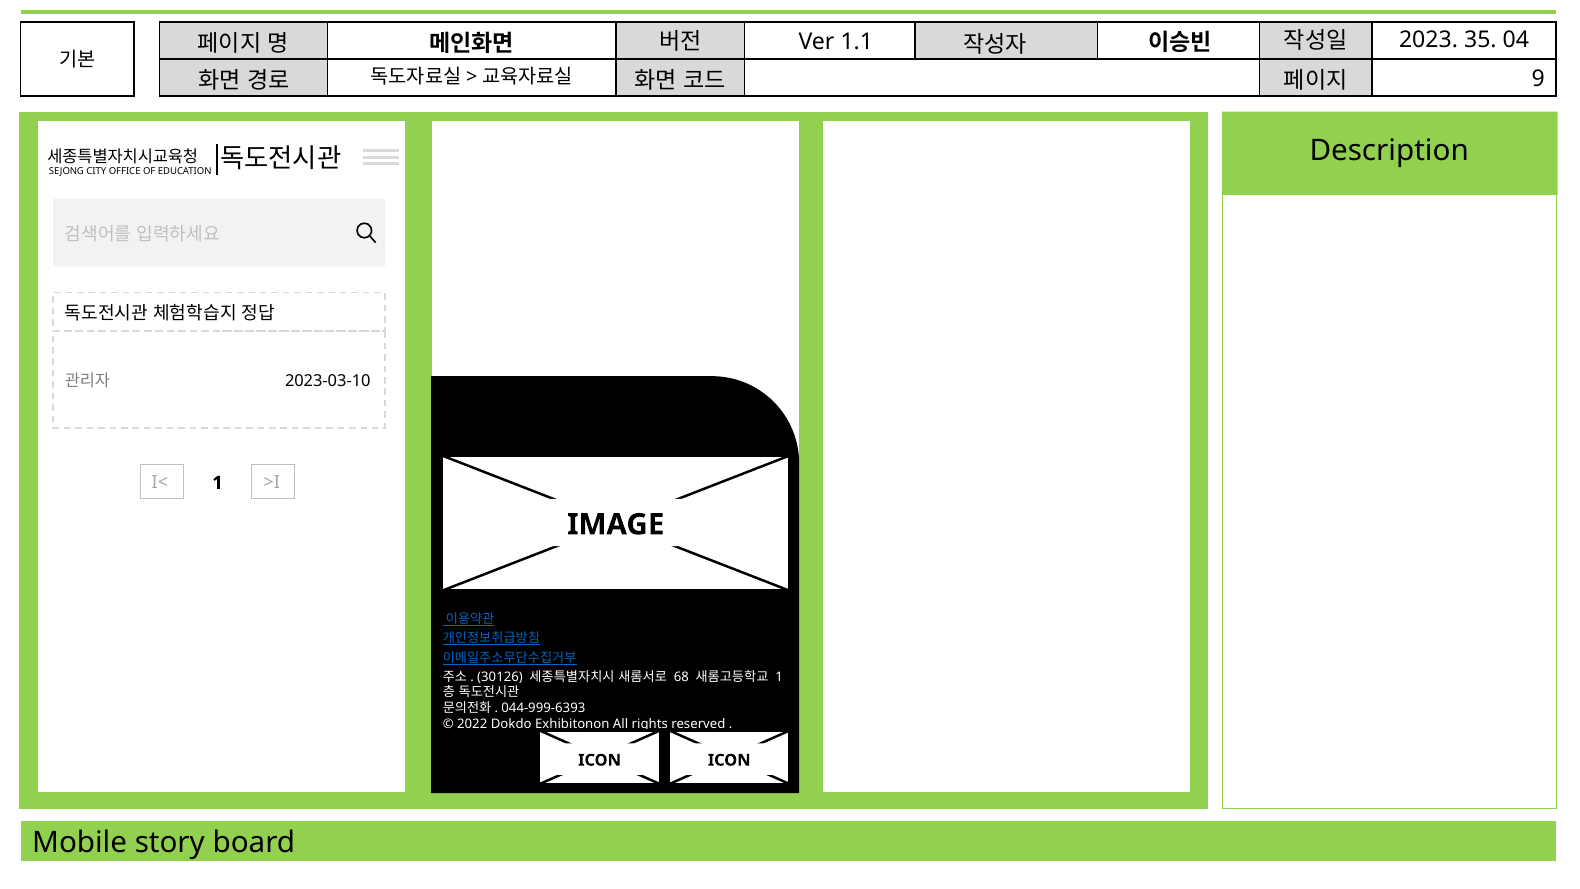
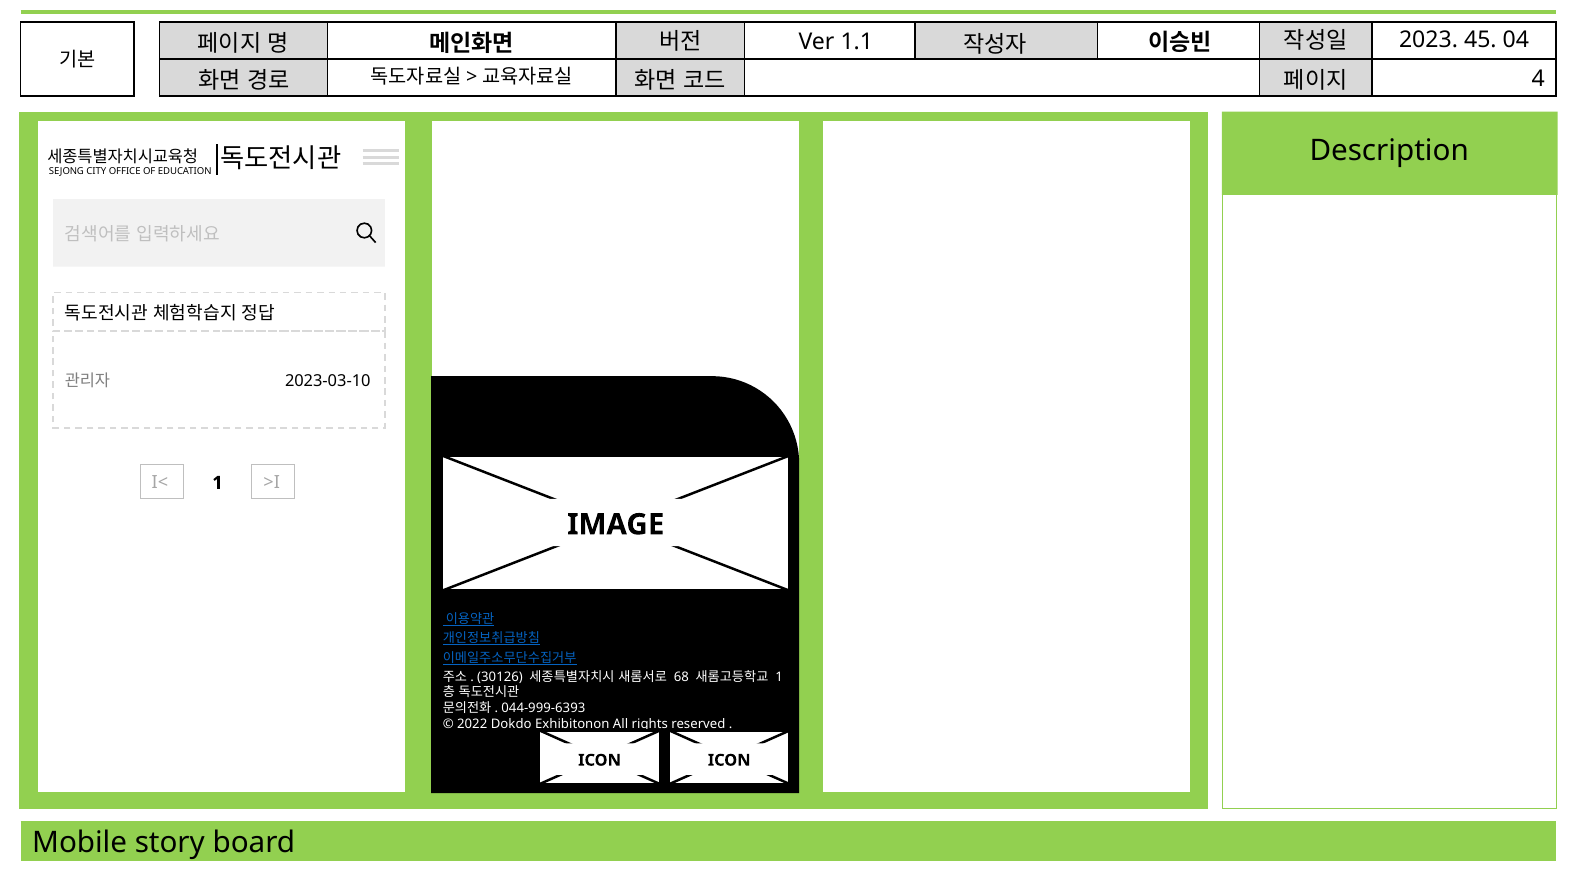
35: 35 -> 45
9: 9 -> 4
